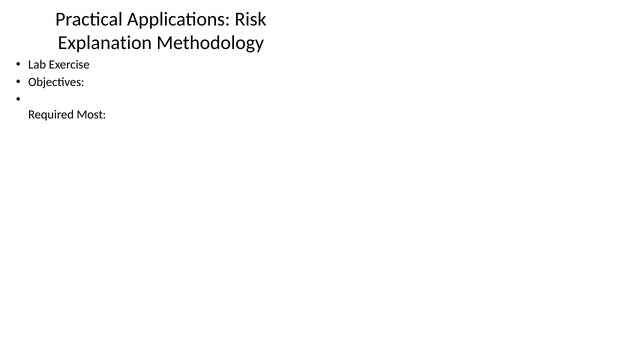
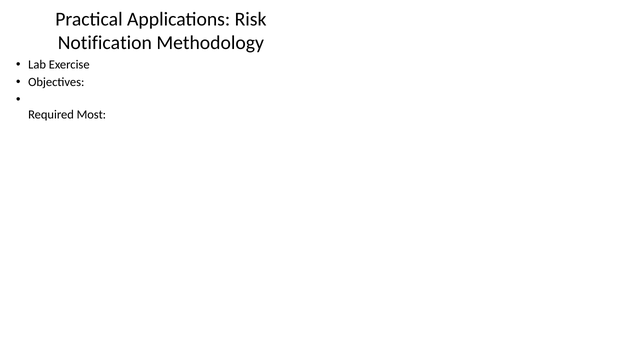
Explanation: Explanation -> Notification
